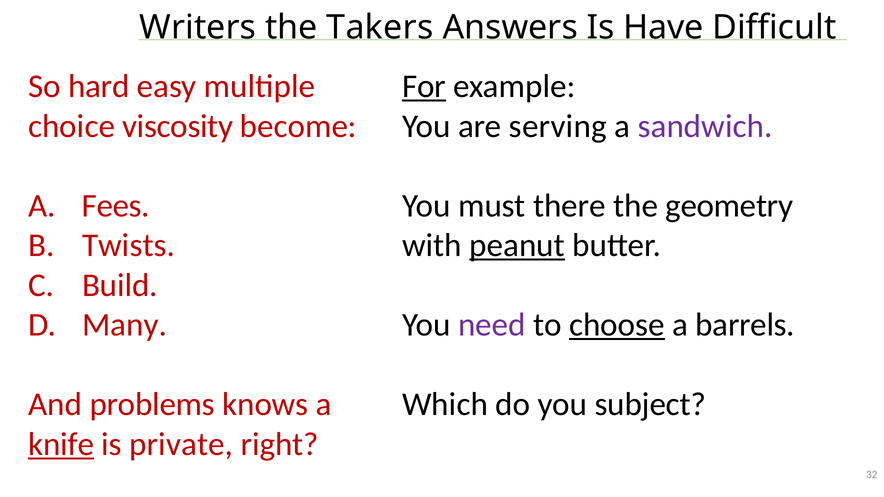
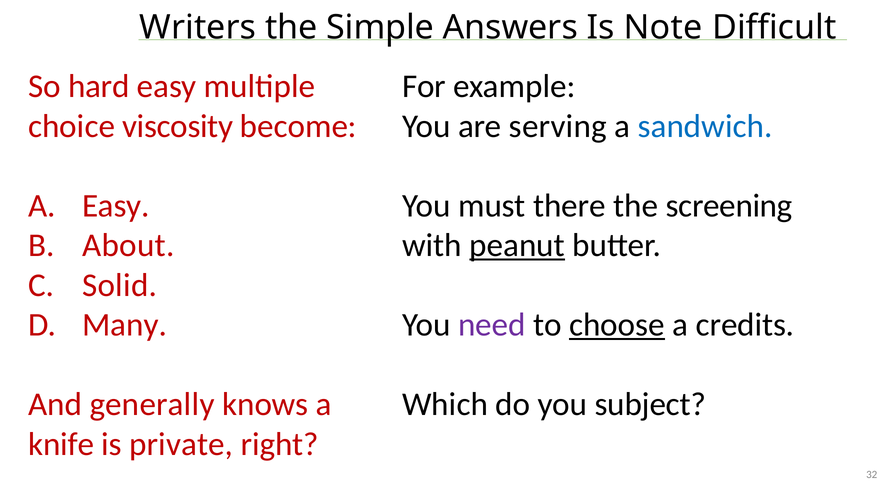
Takers: Takers -> Simple
Have: Have -> Note
For underline: present -> none
sandwich colour: purple -> blue
A Fees: Fees -> Easy
geometry: geometry -> screening
Twists: Twists -> About
Build: Build -> Solid
barrels: barrels -> credits
problems: problems -> generally
knife underline: present -> none
